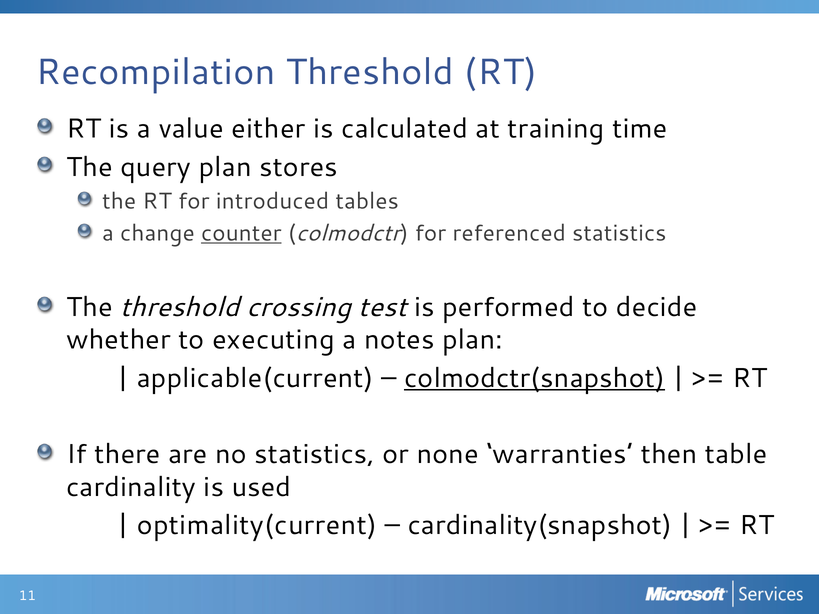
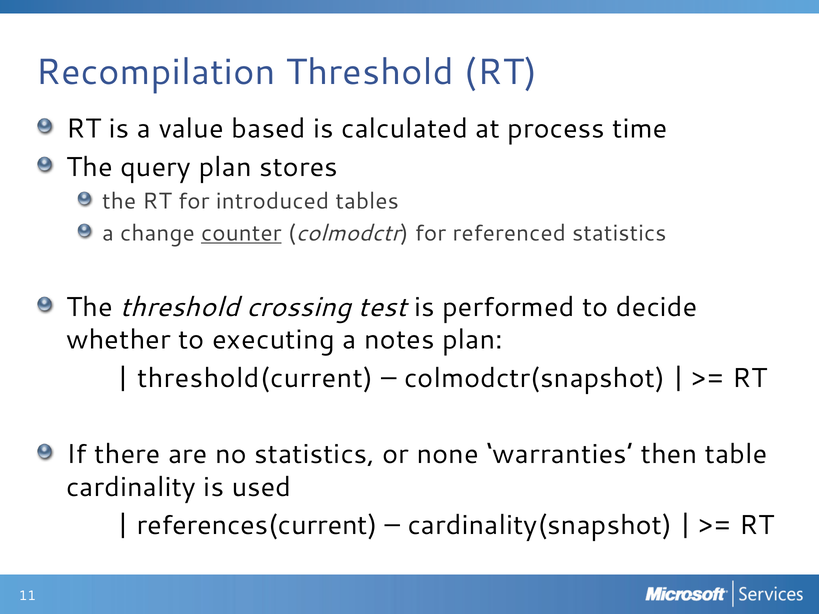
either: either -> based
training: training -> process
applicable(current: applicable(current -> threshold(current
colmodctr(snapshot underline: present -> none
optimality(current: optimality(current -> references(current
